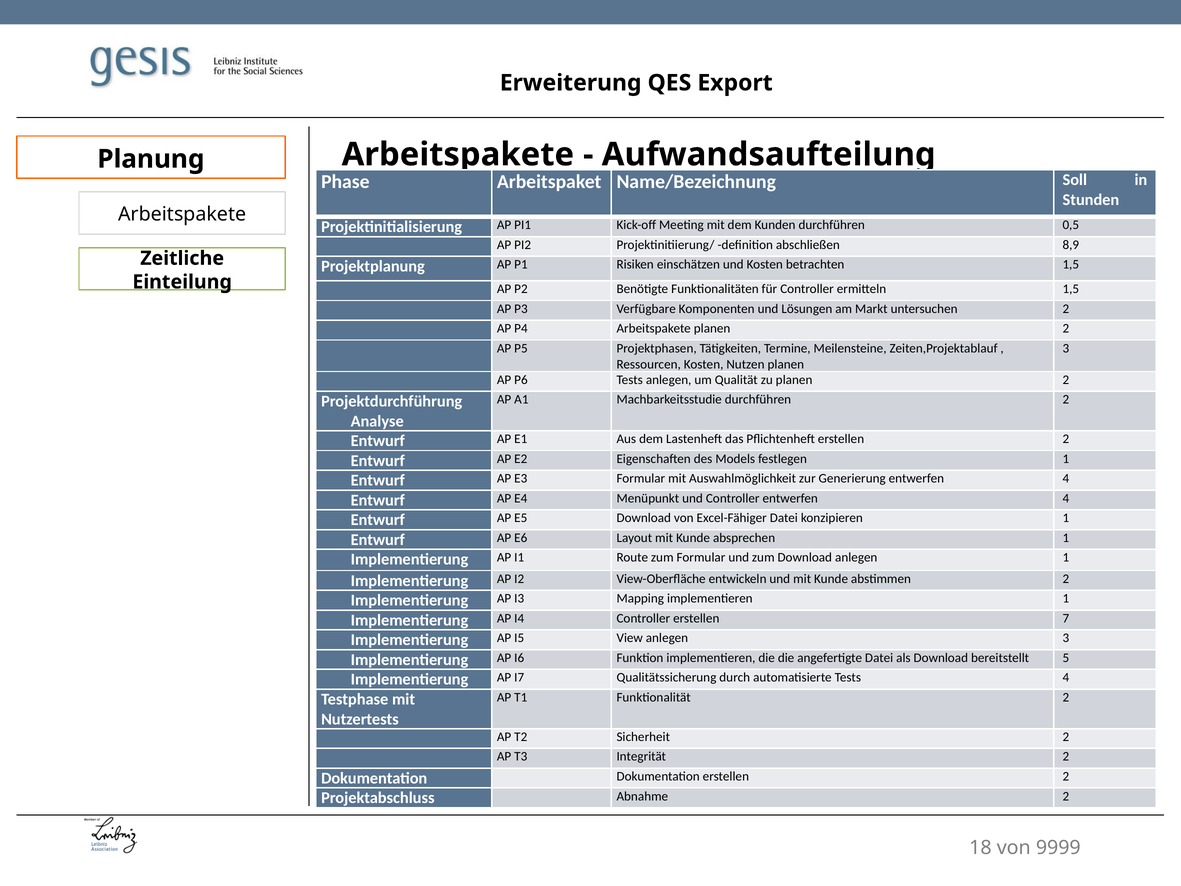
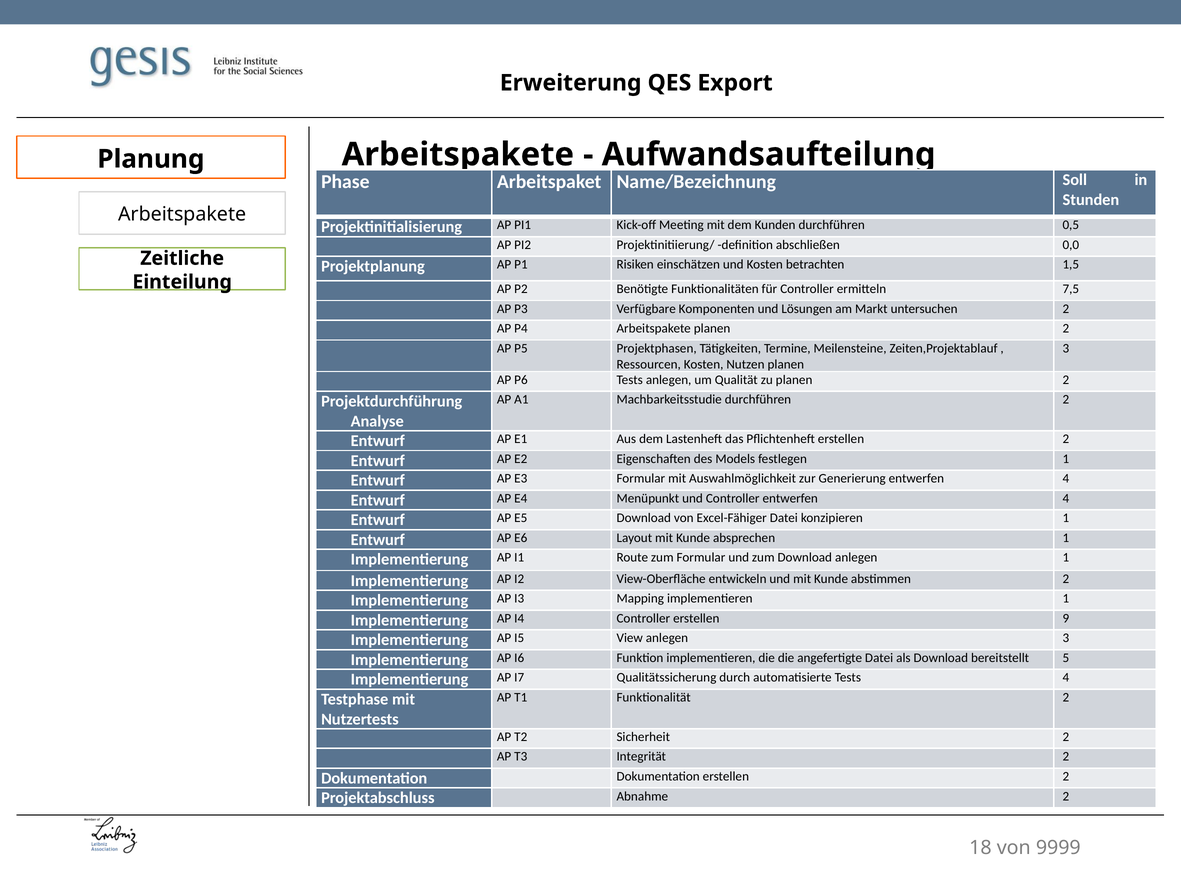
8,9: 8,9 -> 0,0
ermitteln 1,5: 1,5 -> 7,5
7: 7 -> 9
